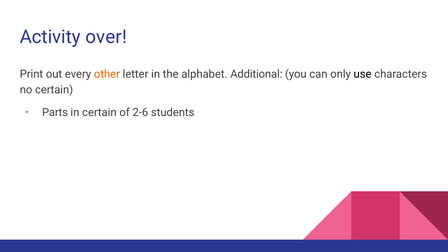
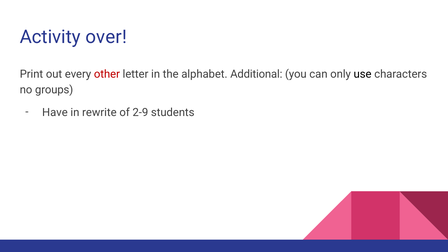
other colour: orange -> red
no certain: certain -> groups
Parts: Parts -> Have
in certain: certain -> rewrite
2-6: 2-6 -> 2-9
